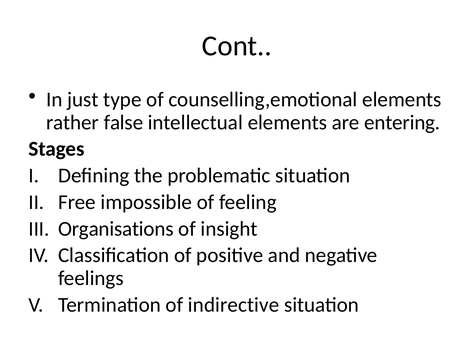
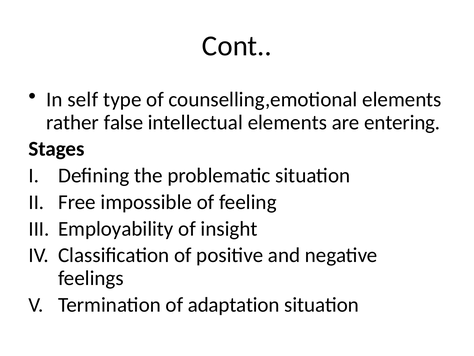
just: just -> self
Organisations: Organisations -> Employability
indirective: indirective -> adaptation
